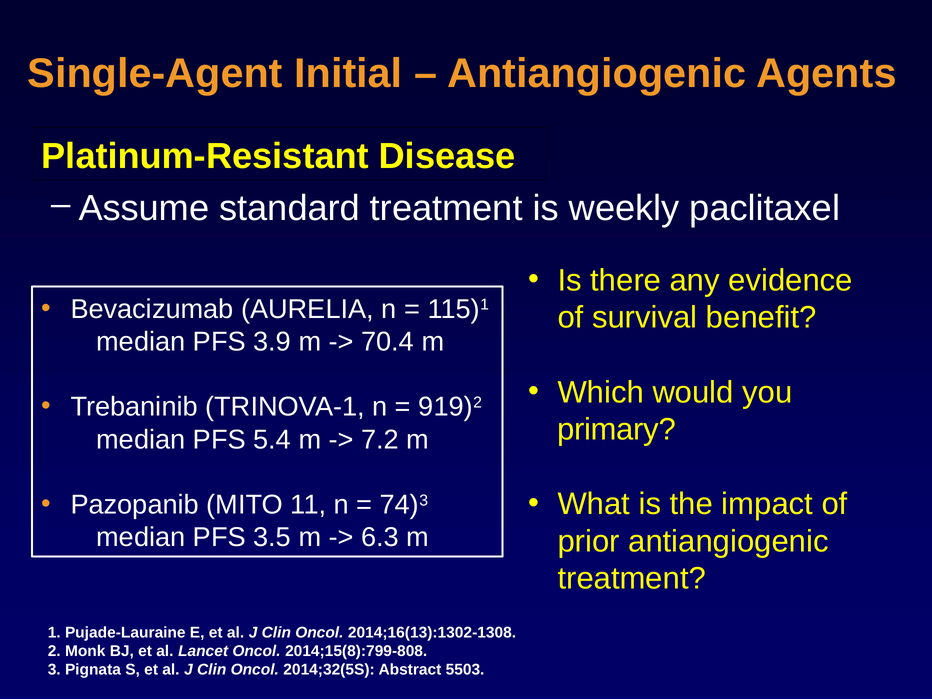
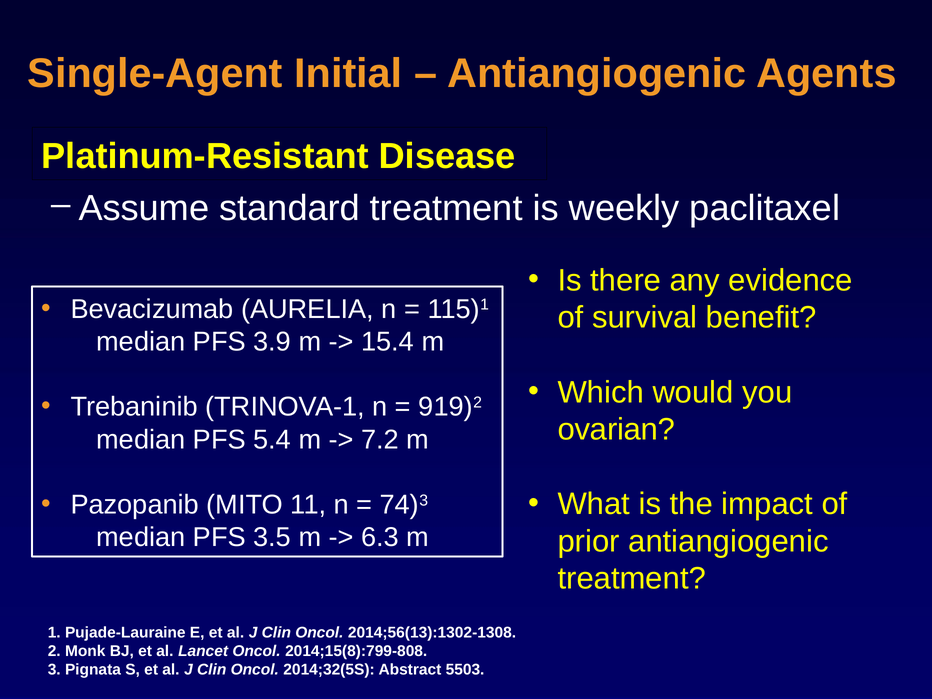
70.4: 70.4 -> 15.4
primary: primary -> ovarian
2014;16(13):1302-1308: 2014;16(13):1302-1308 -> 2014;56(13):1302-1308
